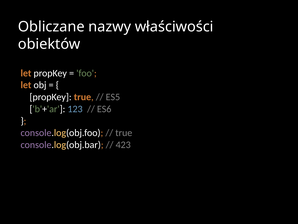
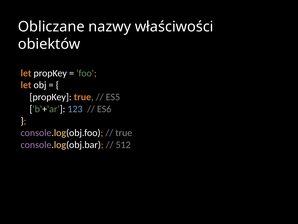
423: 423 -> 512
